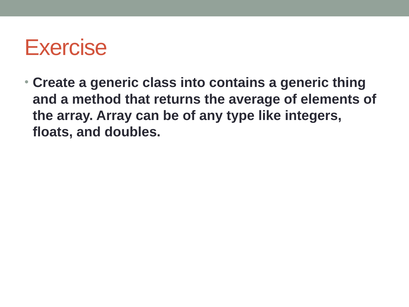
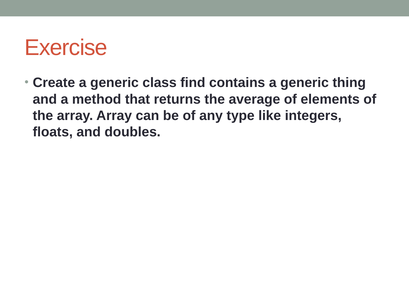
into: into -> find
